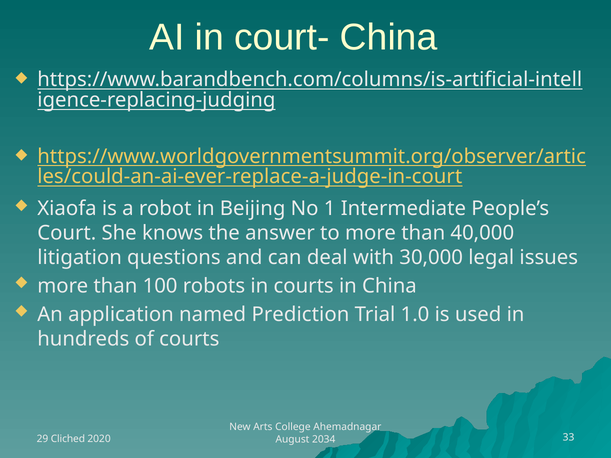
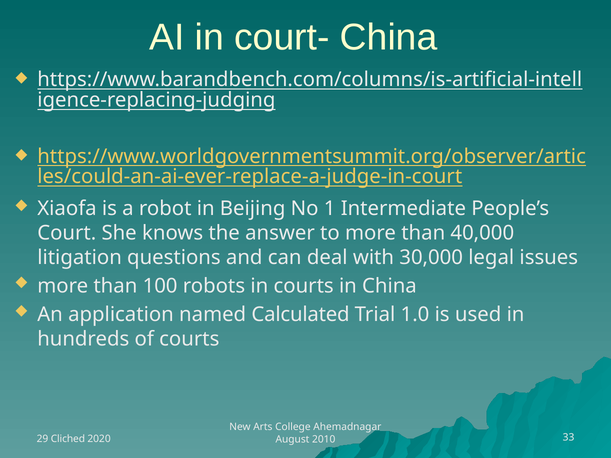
Prediction: Prediction -> Calculated
2034: 2034 -> 2010
